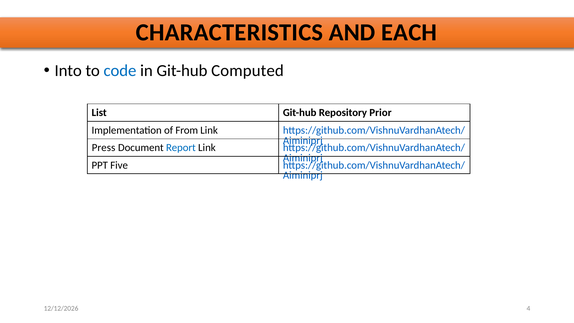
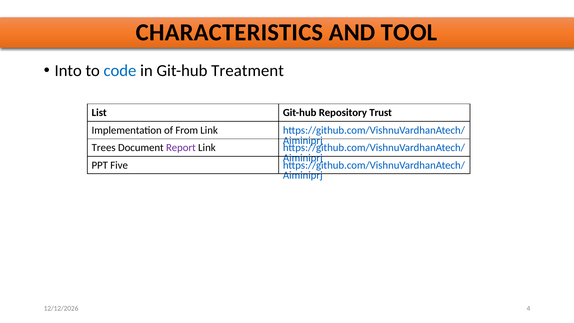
EACH: EACH -> TOOL
Computed: Computed -> Treatment
Prior: Prior -> Trust
Press: Press -> Trees
Report colour: blue -> purple
